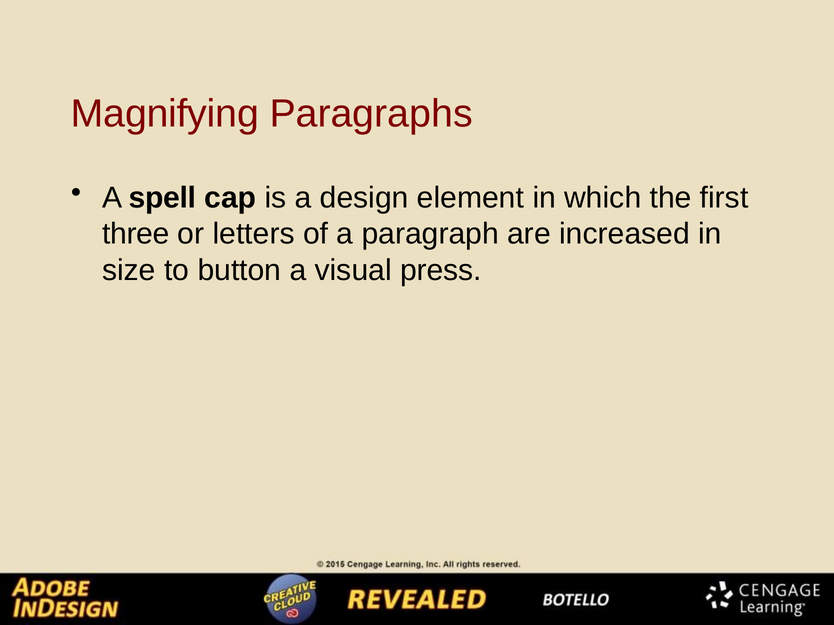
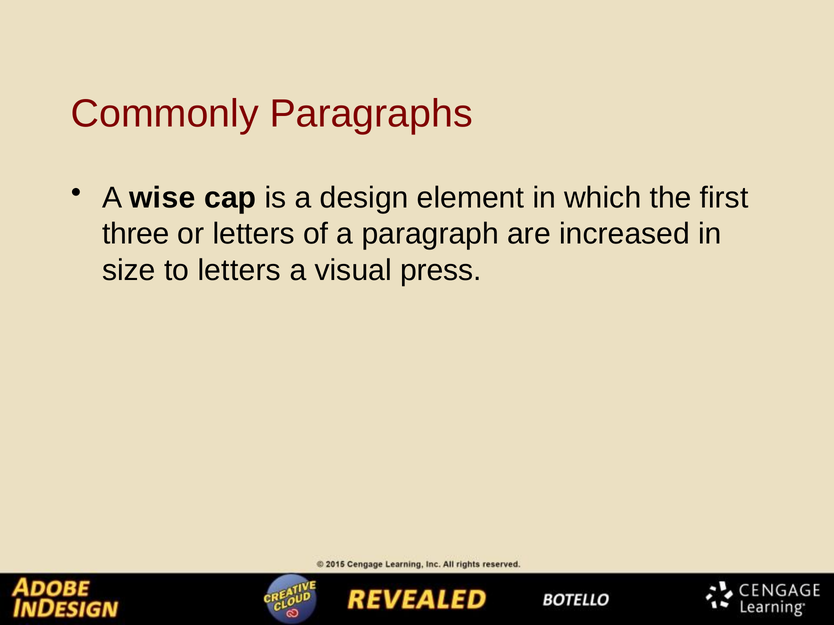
Magnifying: Magnifying -> Commonly
spell: spell -> wise
to button: button -> letters
